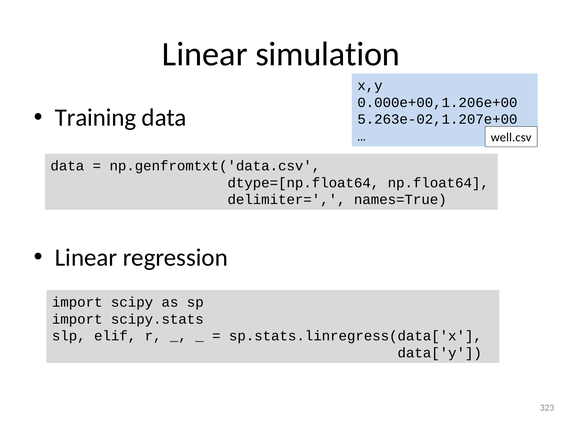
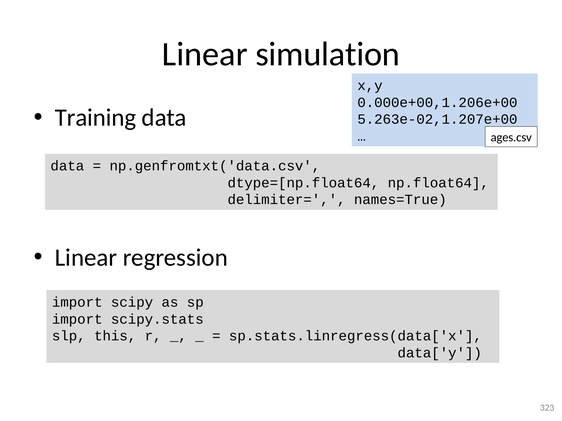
well.csv: well.csv -> ages.csv
elif: elif -> this
